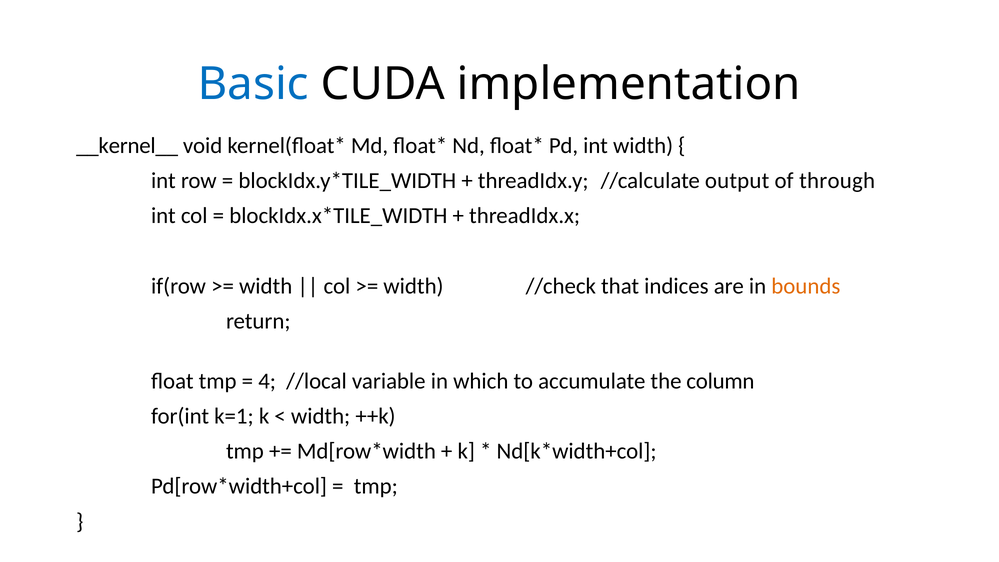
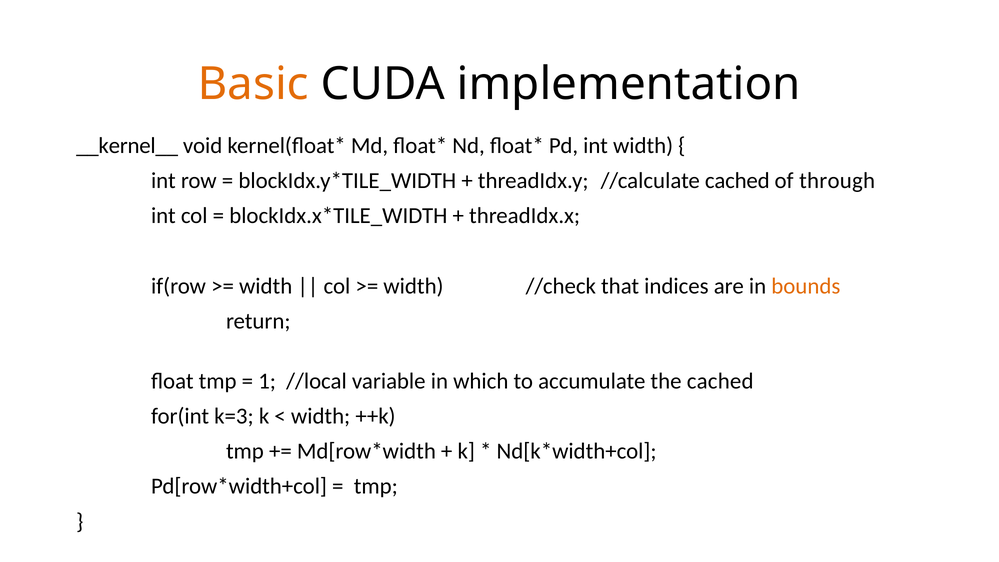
Basic colour: blue -> orange
//calculate output: output -> cached
4: 4 -> 1
the column: column -> cached
k=1: k=1 -> k=3
